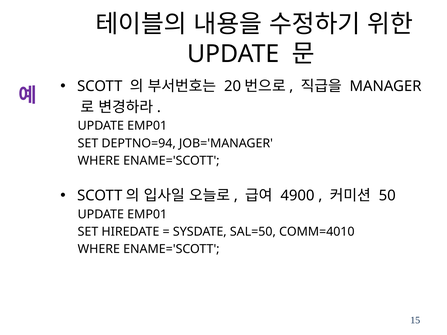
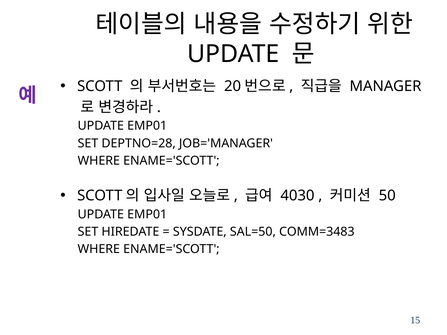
DEPTNO=94: DEPTNO=94 -> DEPTNO=28
4900: 4900 -> 4030
COMM=4010: COMM=4010 -> COMM=3483
